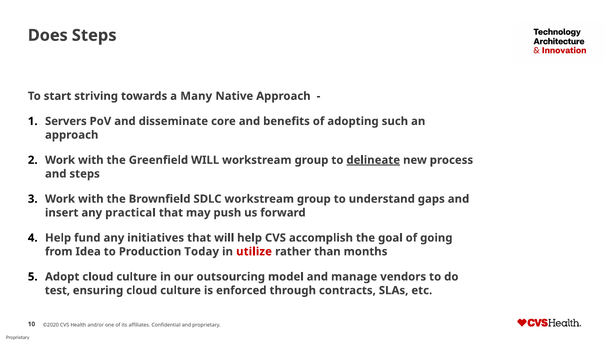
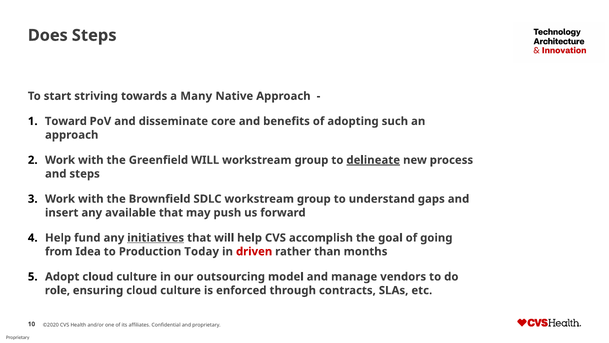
Servers: Servers -> Toward
practical: practical -> available
initiatives underline: none -> present
utilize: utilize -> driven
test: test -> role
